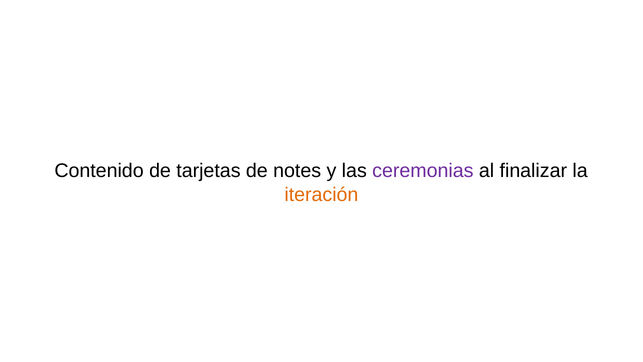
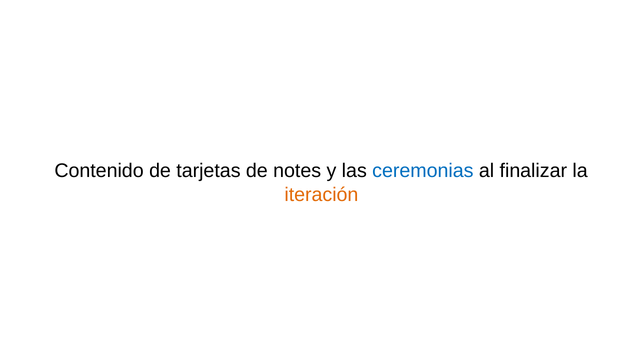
ceremonias colour: purple -> blue
